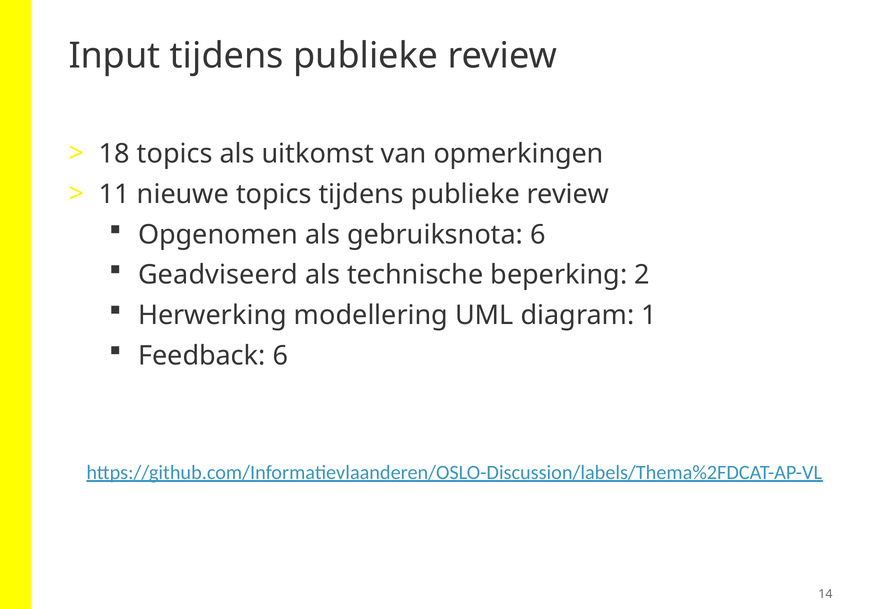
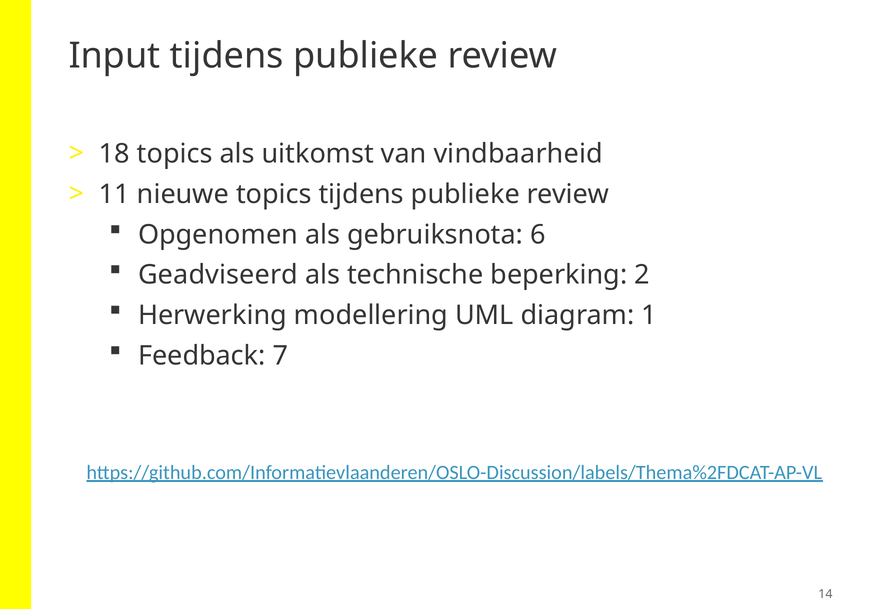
opmerkingen: opmerkingen -> vindbaarheid
Feedback 6: 6 -> 7
